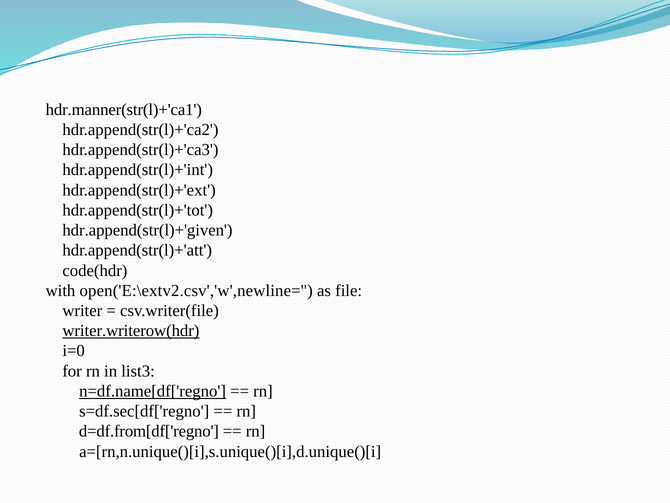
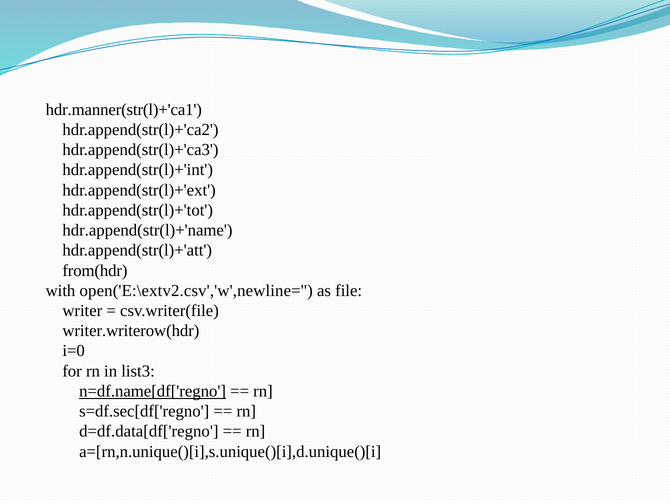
hdr.append(str(l)+'given: hdr.append(str(l)+'given -> hdr.append(str(l)+'name
code(hdr: code(hdr -> from(hdr
writer.writerow(hdr underline: present -> none
d=df.from[df['regno: d=df.from[df['regno -> d=df.data[df['regno
